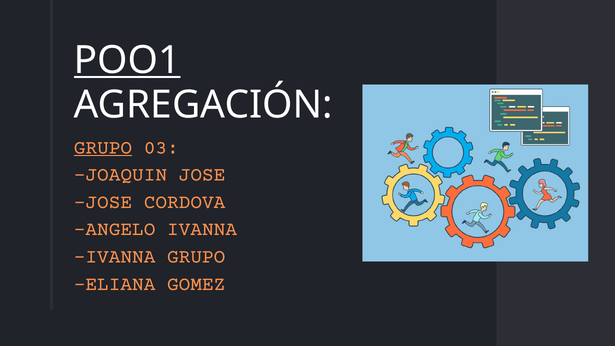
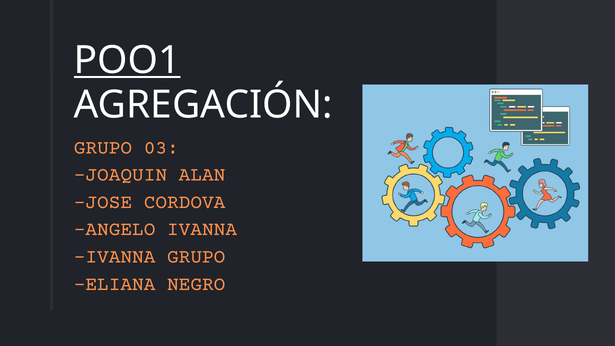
GRUPO at (103, 147) underline: present -> none
JOAQUIN JOSE: JOSE -> ALAN
GOMEZ: GOMEZ -> NEGRO
